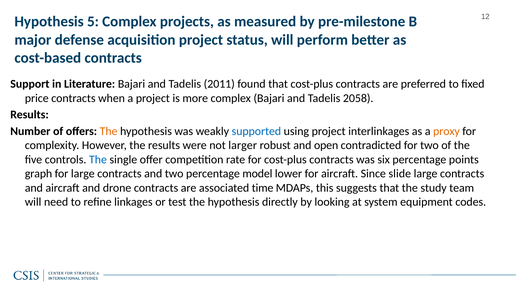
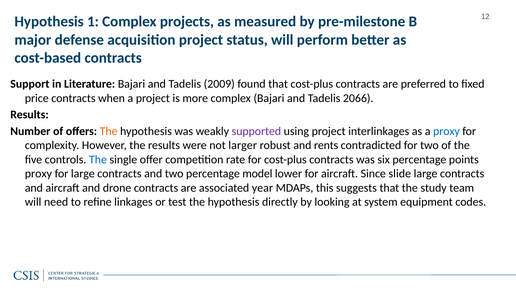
5: 5 -> 1
2011: 2011 -> 2009
2058: 2058 -> 2066
supported colour: blue -> purple
proxy at (446, 131) colour: orange -> blue
open: open -> rents
graph at (38, 174): graph -> proxy
time: time -> year
